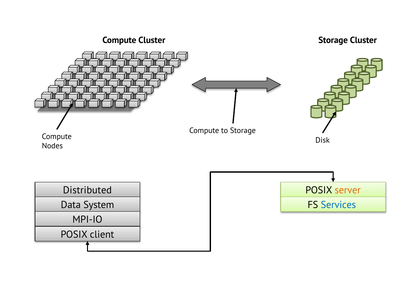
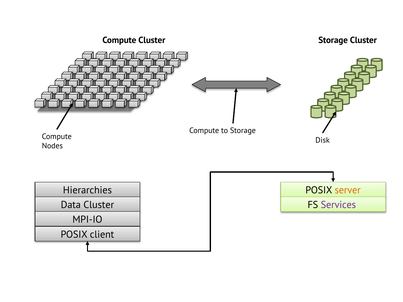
Distributed: Distributed -> Hierarchies
Data System: System -> Cluster
Services colour: blue -> purple
